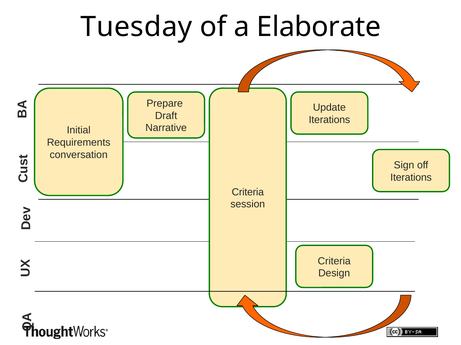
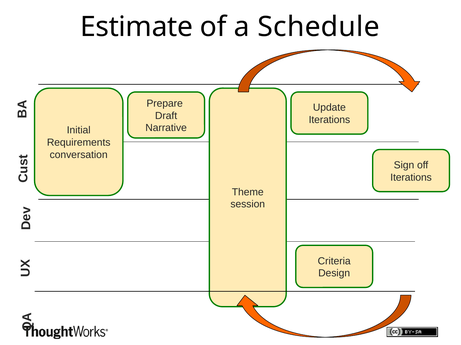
Tuesday: Tuesday -> Estimate
Elaborate: Elaborate -> Schedule
Criteria at (248, 192): Criteria -> Theme
